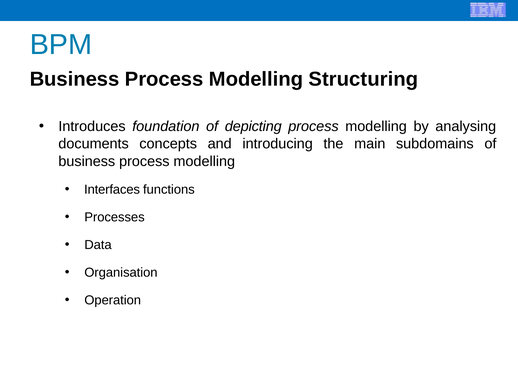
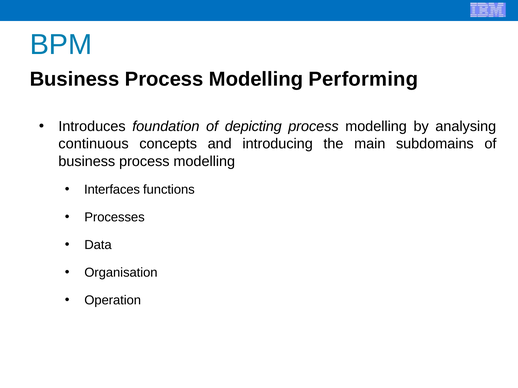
Structuring: Structuring -> Performing
documents: documents -> continuous
